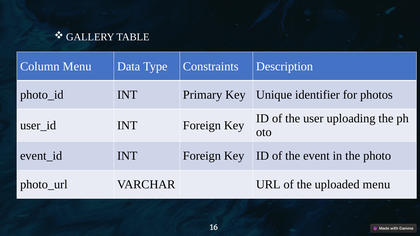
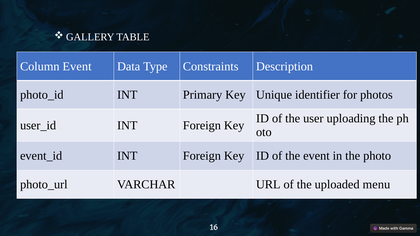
Column Menu: Menu -> Event
